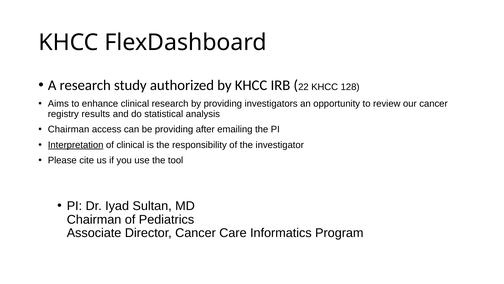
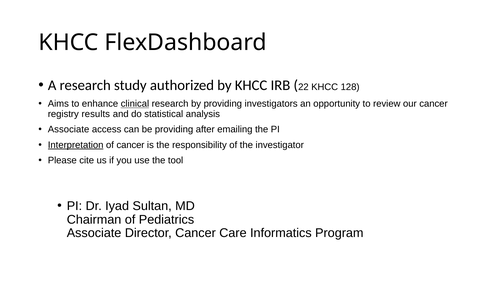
clinical at (135, 104) underline: none -> present
Chairman at (69, 129): Chairman -> Associate
of clinical: clinical -> cancer
